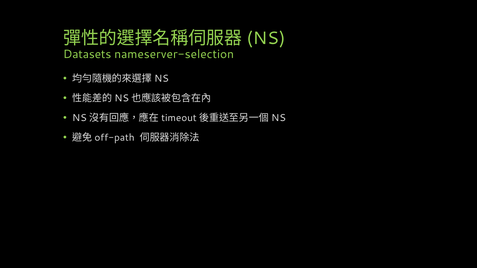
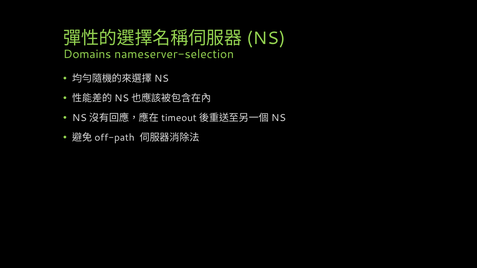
Datasets: Datasets -> Domains
